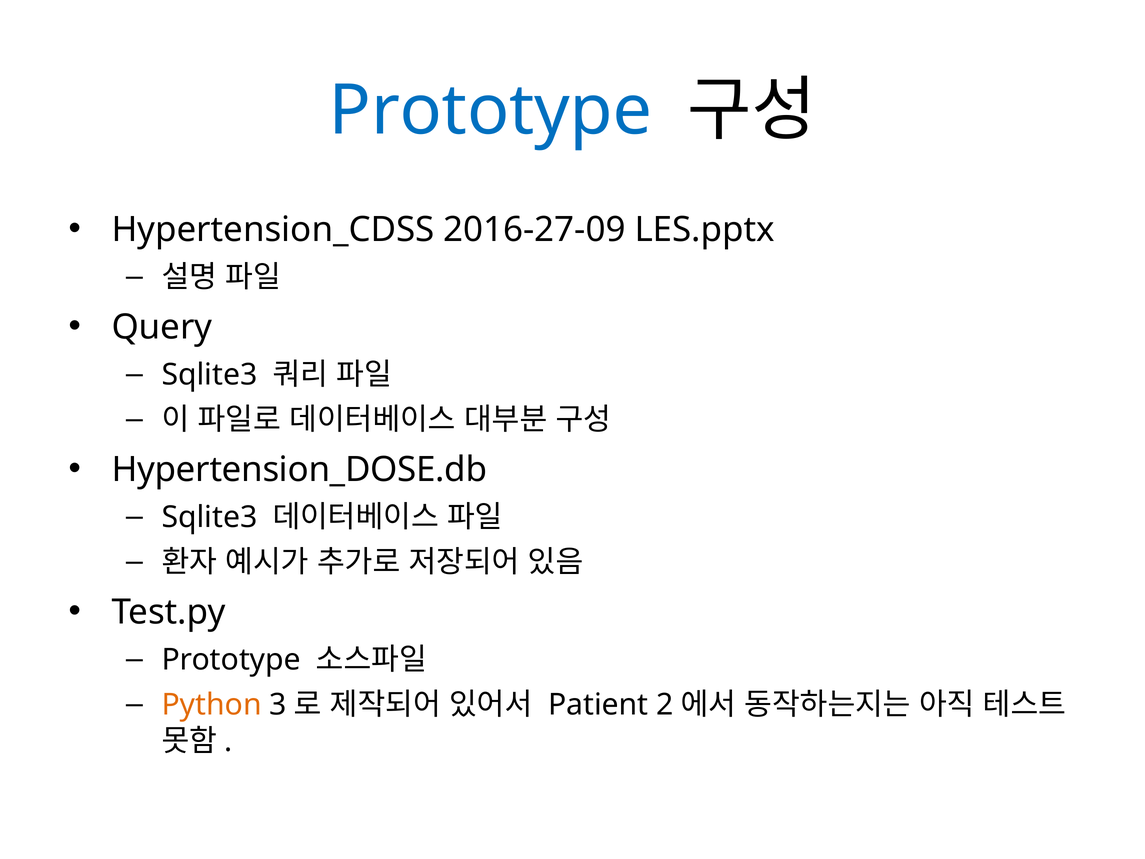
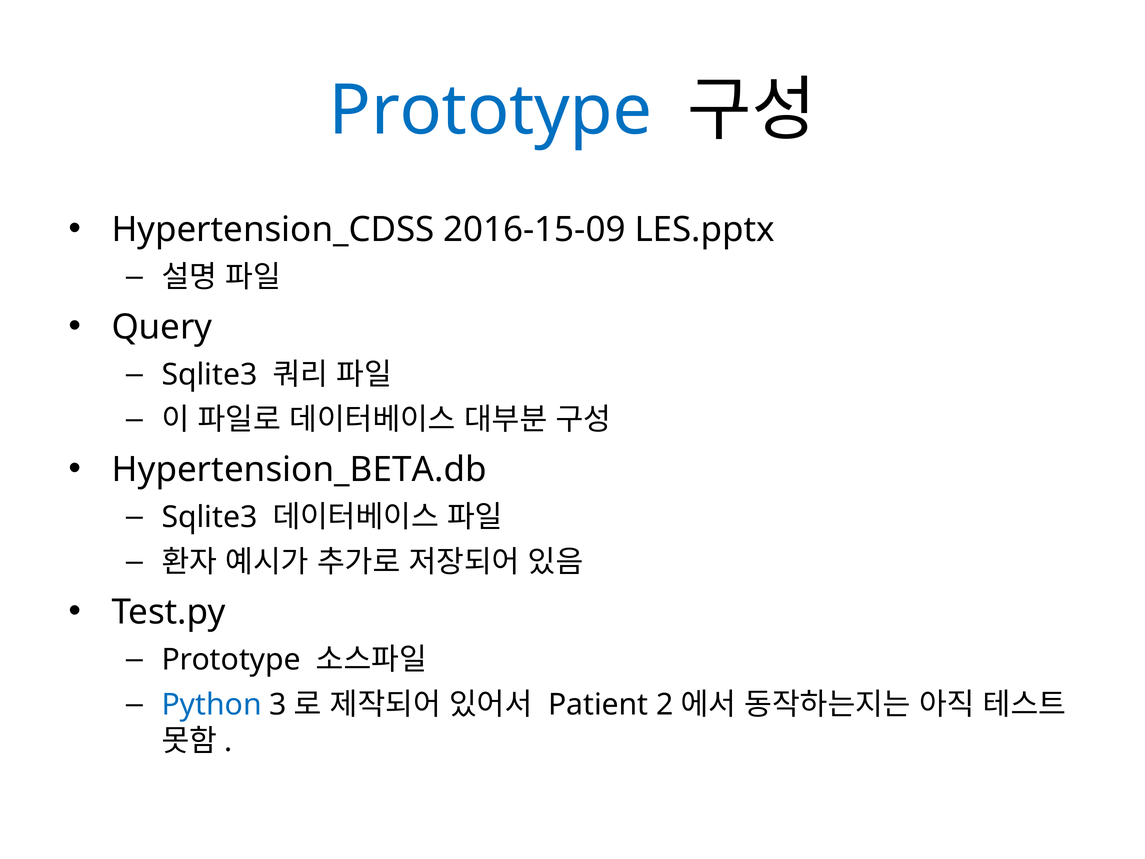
2016-27-09: 2016-27-09 -> 2016-15-09
Hypertension_DOSE.db: Hypertension_DOSE.db -> Hypertension_BETA.db
Python colour: orange -> blue
